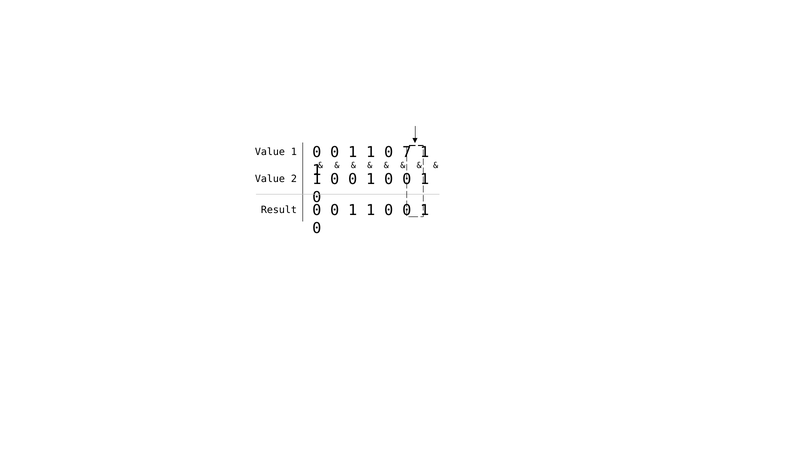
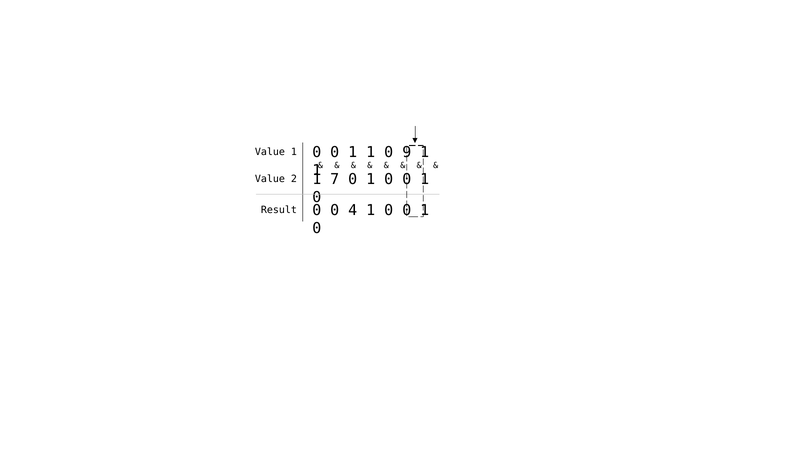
7: 7 -> 9
0 at (335, 179): 0 -> 7
1 at (353, 210): 1 -> 4
